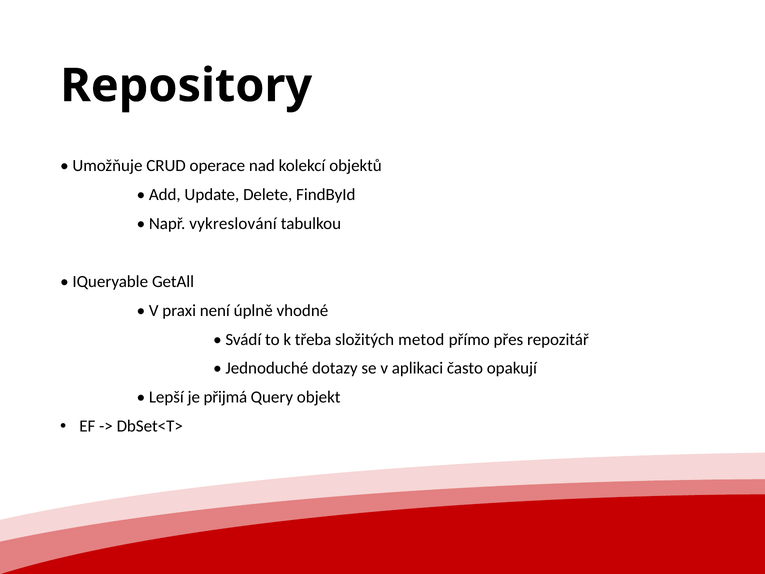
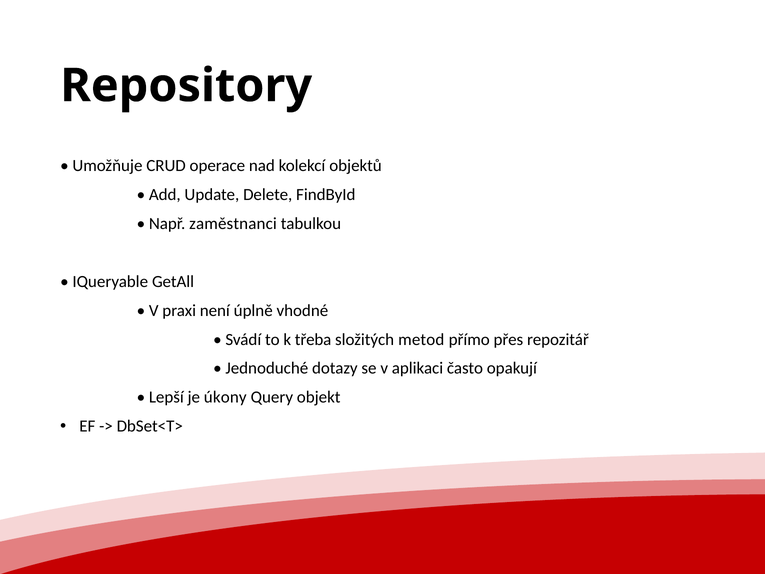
vykreslování: vykreslování -> zaměstnanci
přijmá: přijmá -> úkony
